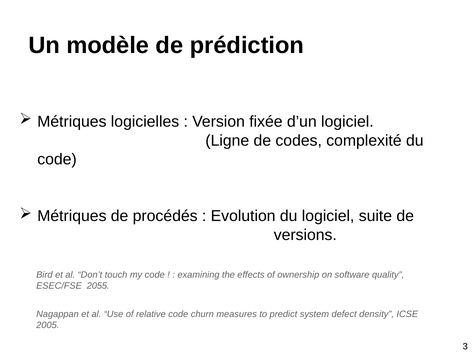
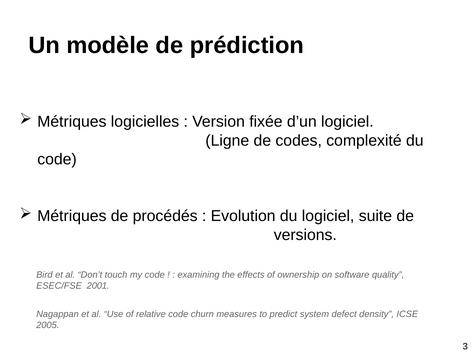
2055: 2055 -> 2001
